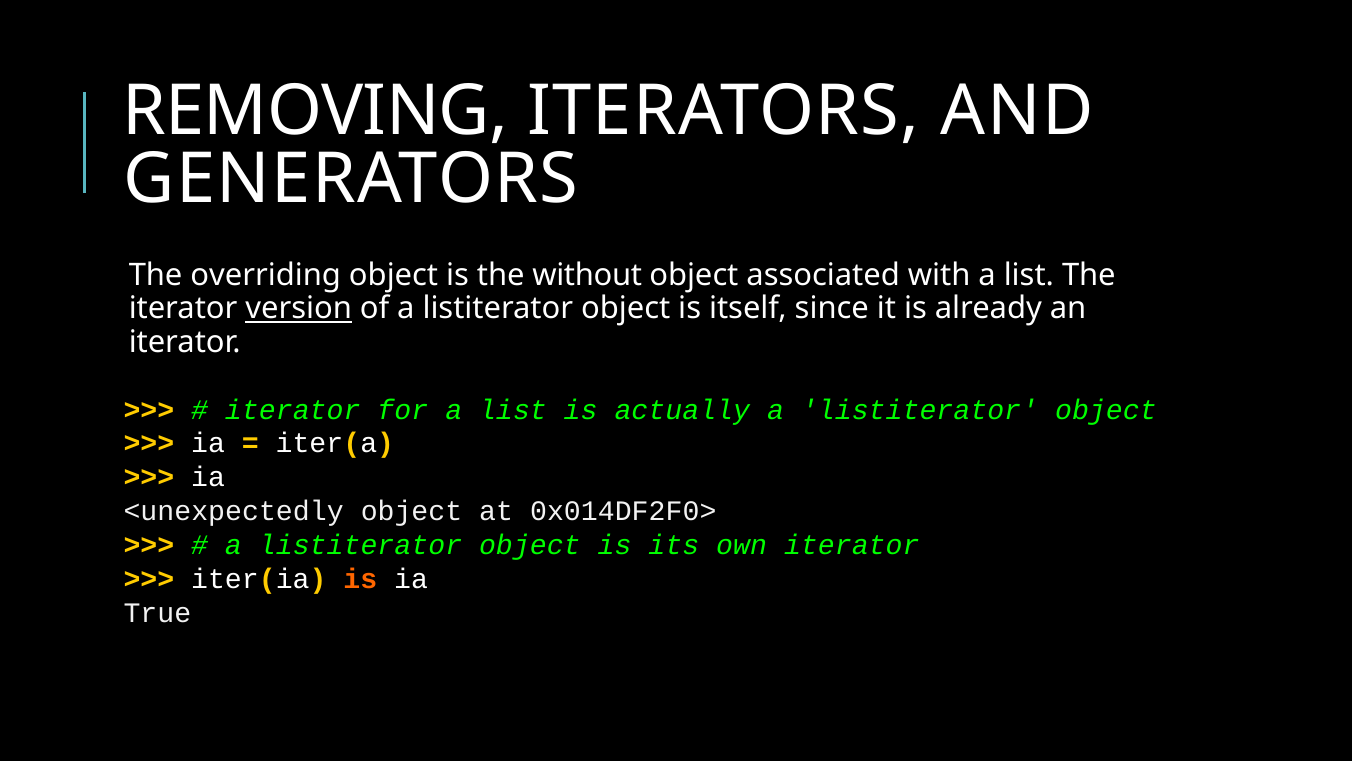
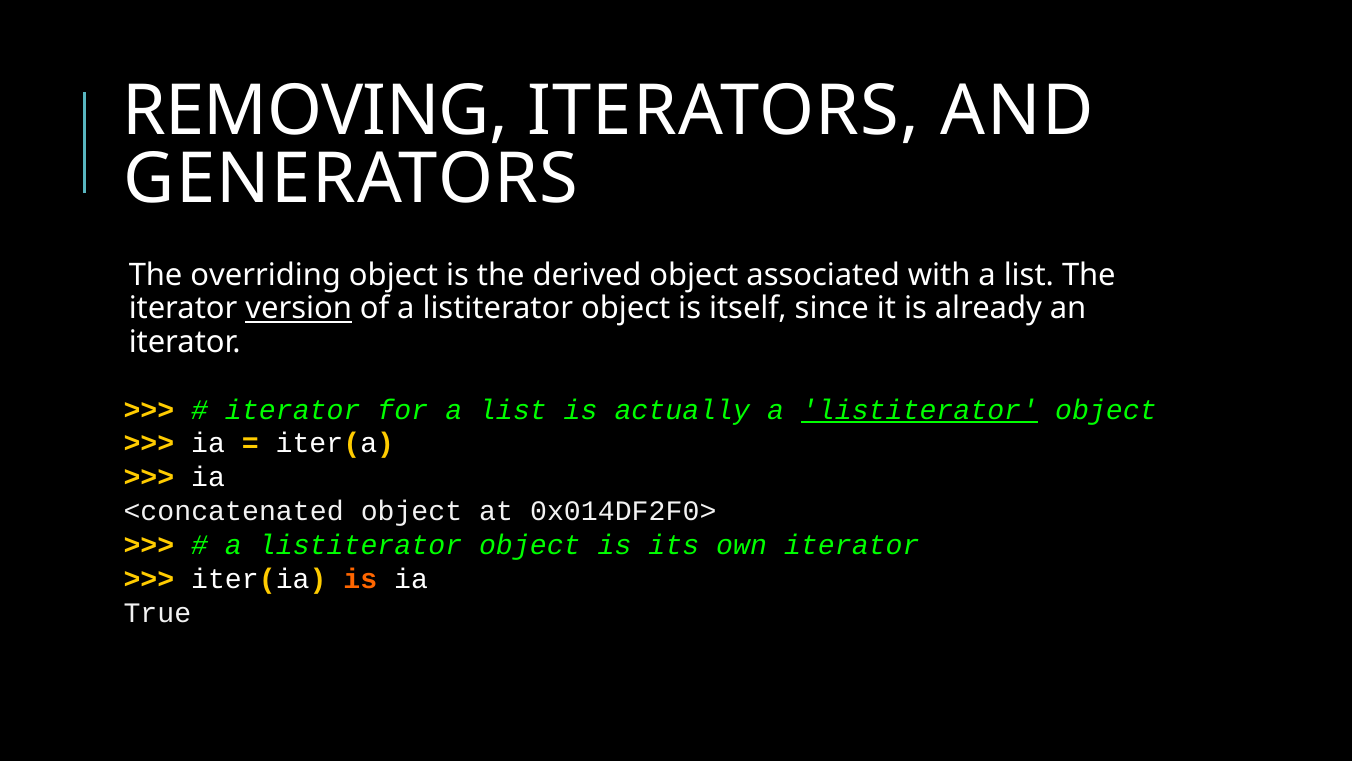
without: without -> derived
listiterator at (920, 409) underline: none -> present
<unexpectedly: <unexpectedly -> <concatenated
